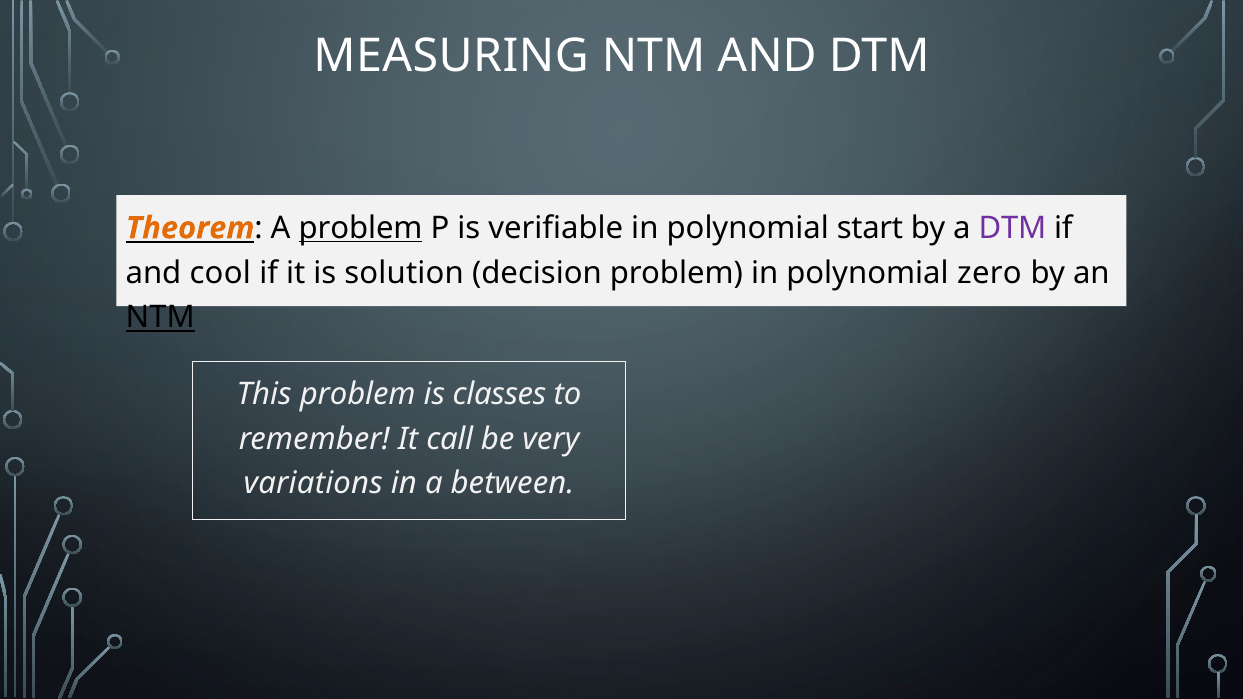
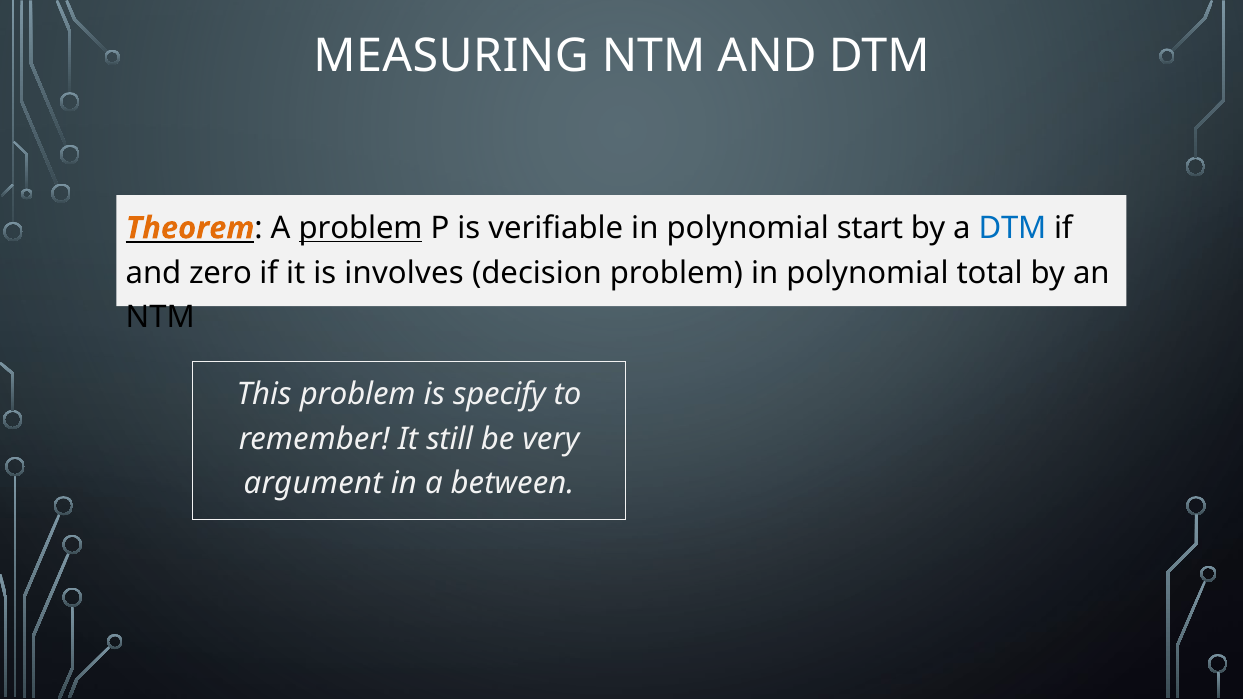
DTM at (1012, 228) colour: purple -> blue
cool: cool -> zero
solution: solution -> involves
zero: zero -> total
NTM at (160, 318) underline: present -> none
classes: classes -> specify
call: call -> still
variations: variations -> argument
